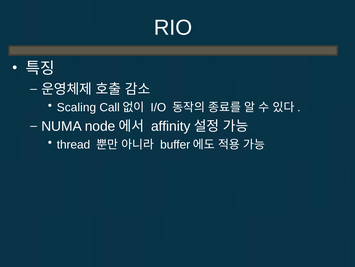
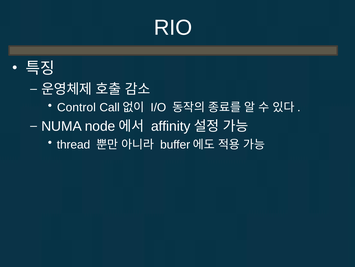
Scaling: Scaling -> Control
